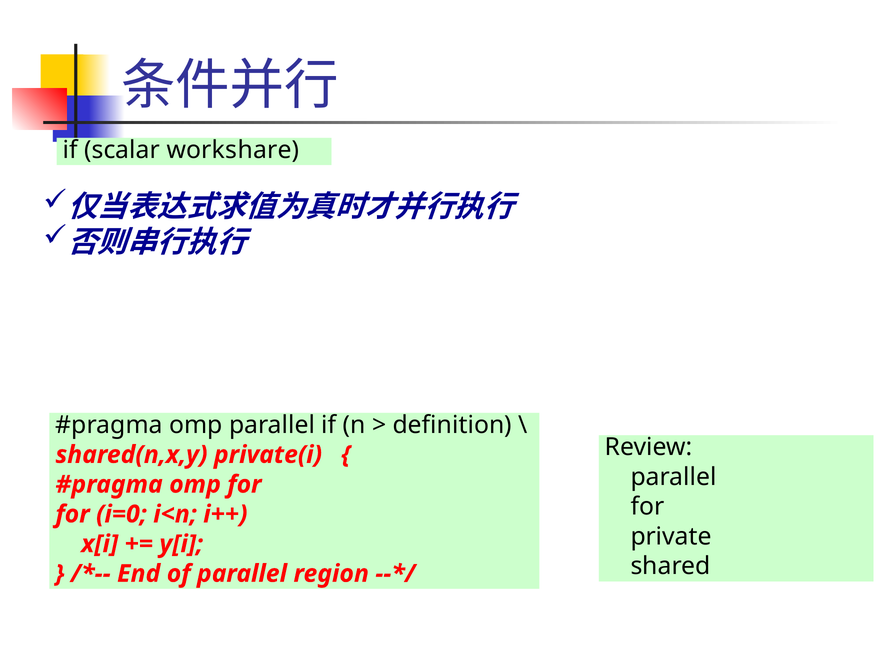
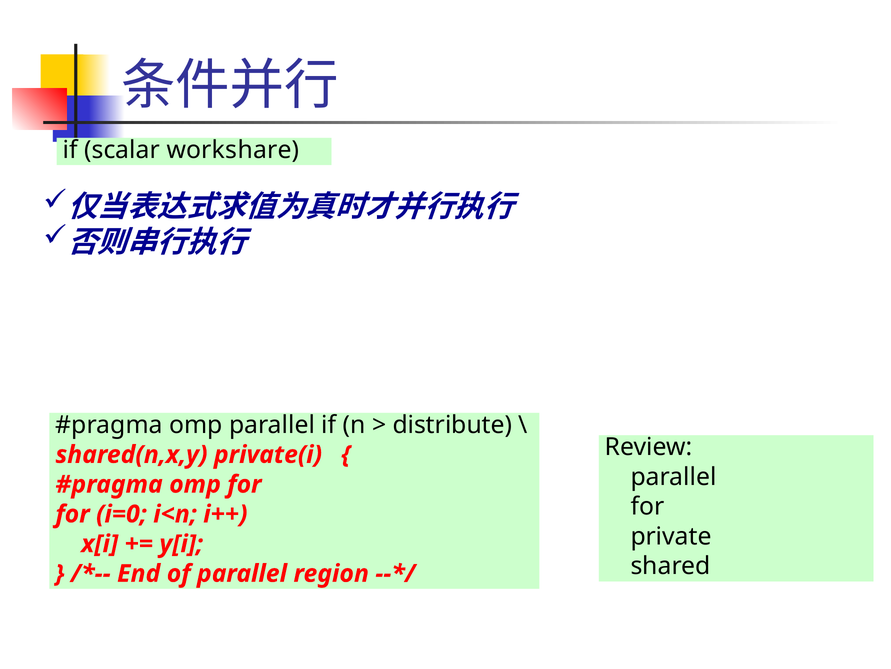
definition: definition -> distribute
